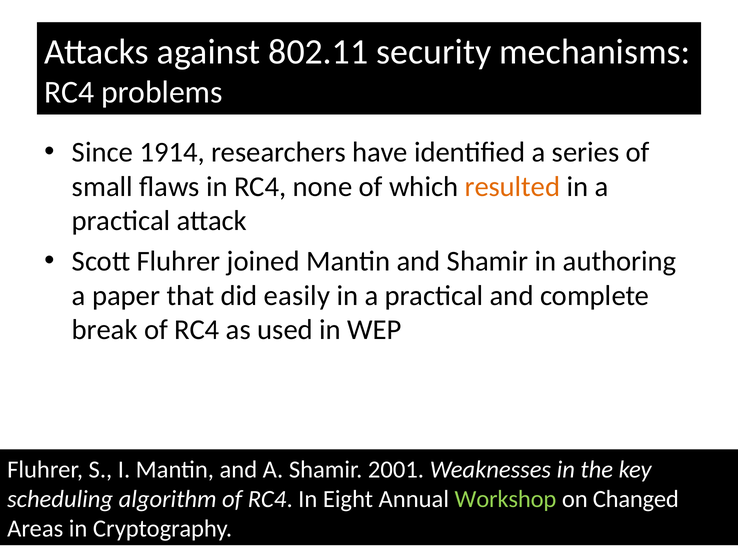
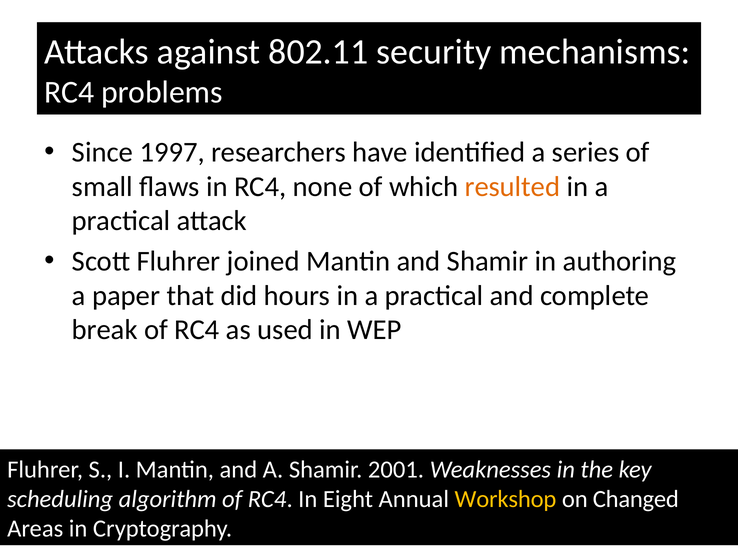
1914: 1914 -> 1997
easily: easily -> hours
Workshop colour: light green -> yellow
